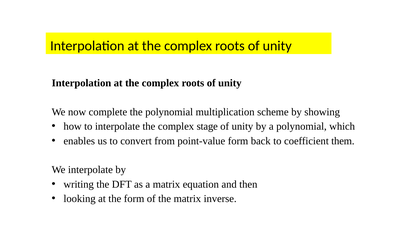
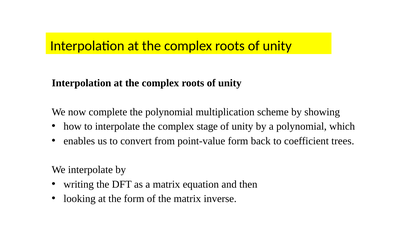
them: them -> trees
